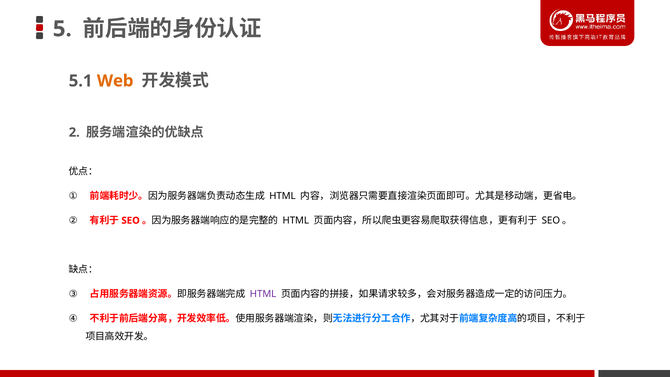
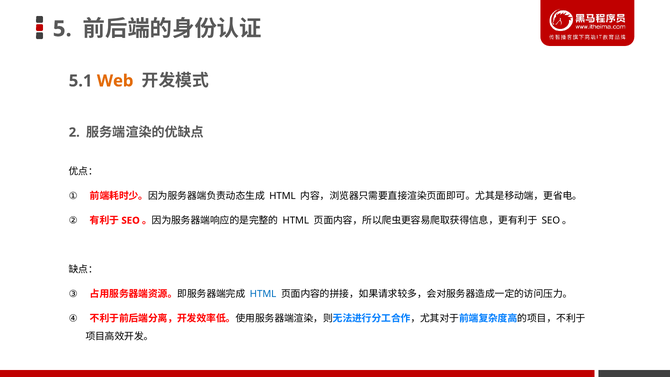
HTML at (263, 294) colour: purple -> blue
